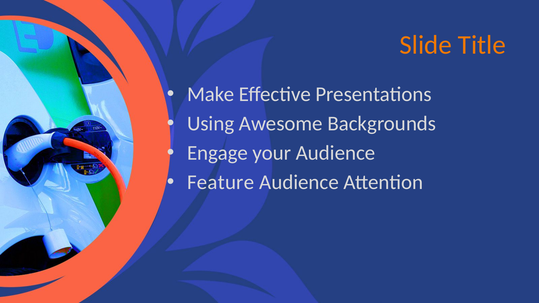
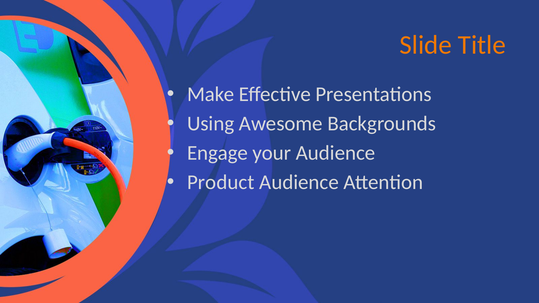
Feature: Feature -> Product
